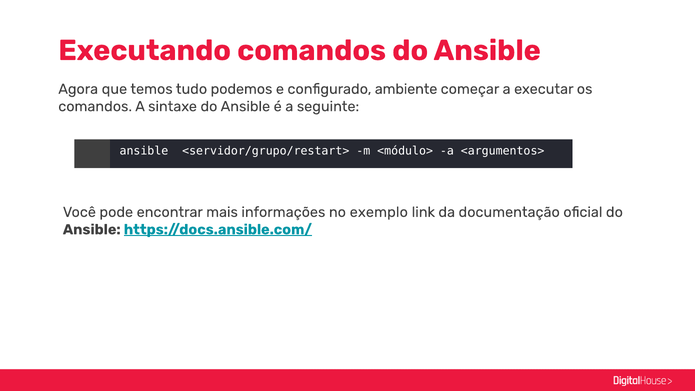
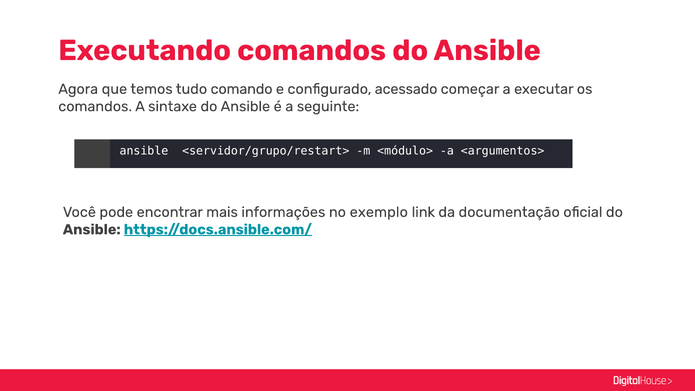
podemos: podemos -> comando
ambiente: ambiente -> acessado
